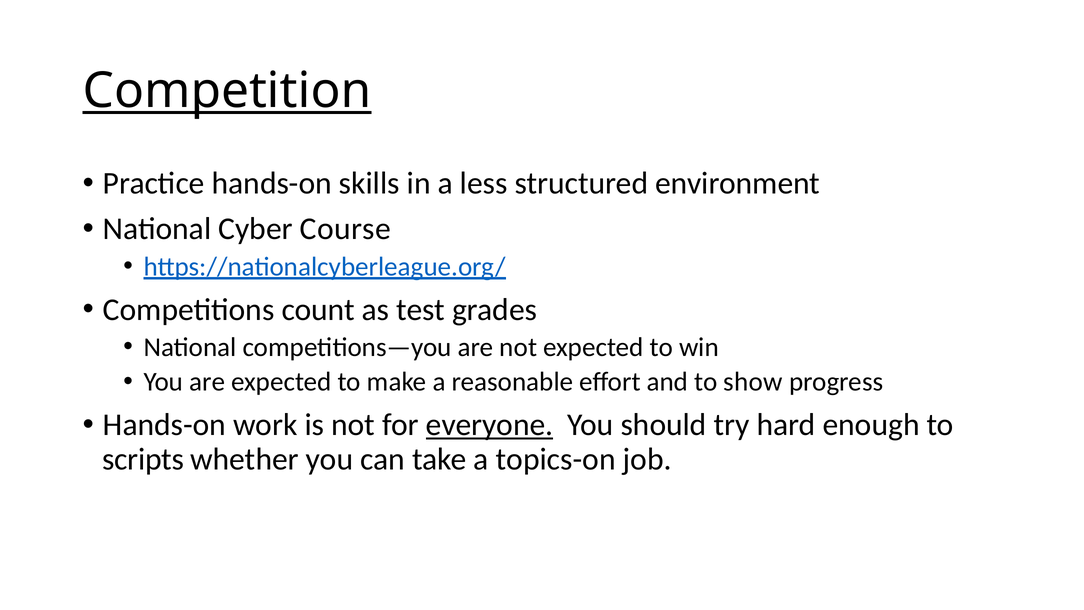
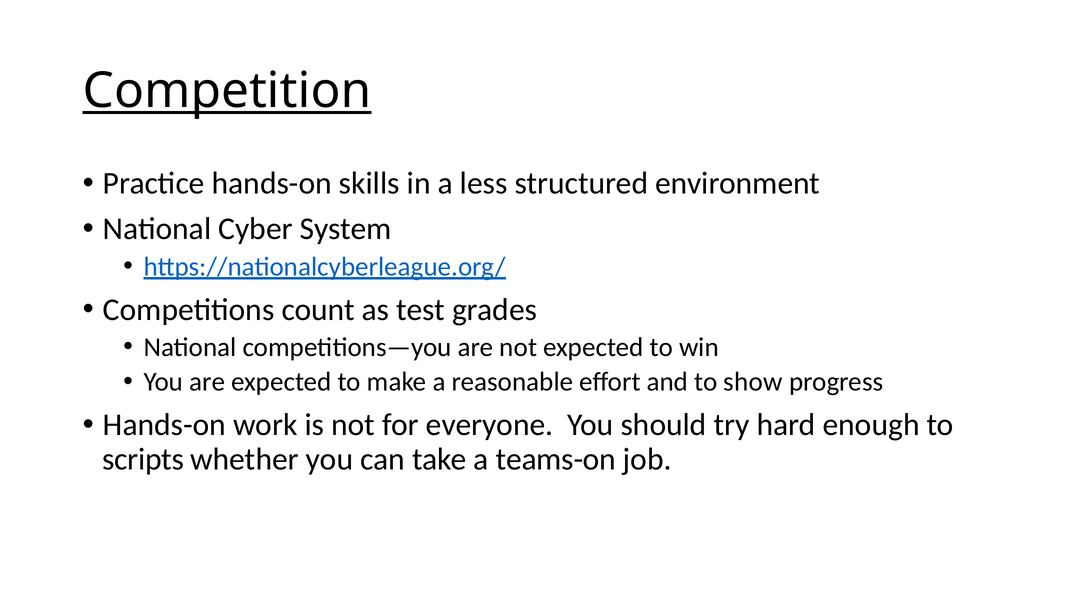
Course: Course -> System
everyone underline: present -> none
topics-on: topics-on -> teams-on
